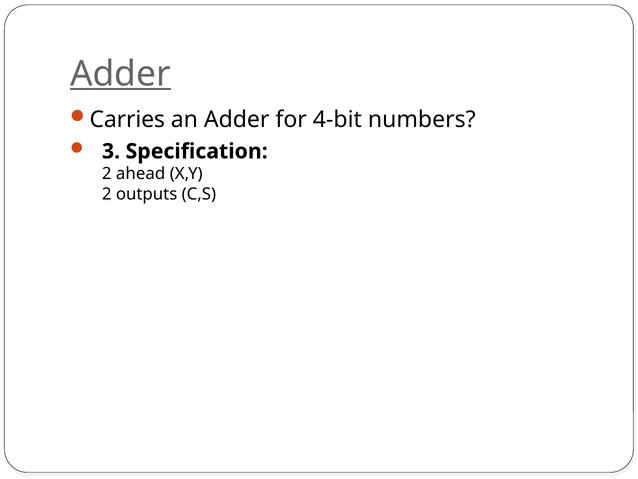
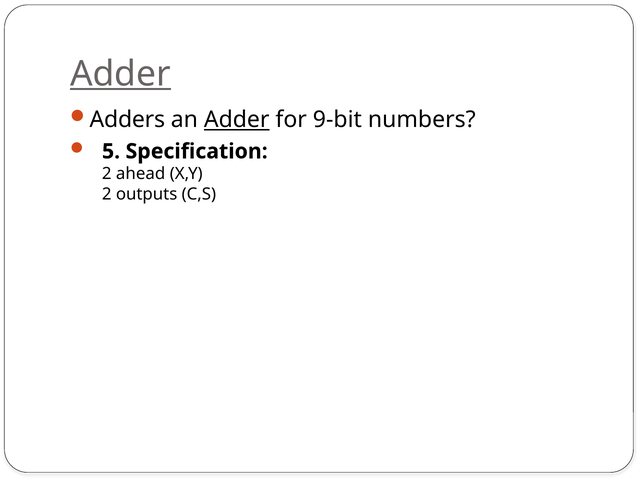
Carries: Carries -> Adders
Adder at (237, 120) underline: none -> present
4-bit: 4-bit -> 9-bit
3: 3 -> 5
